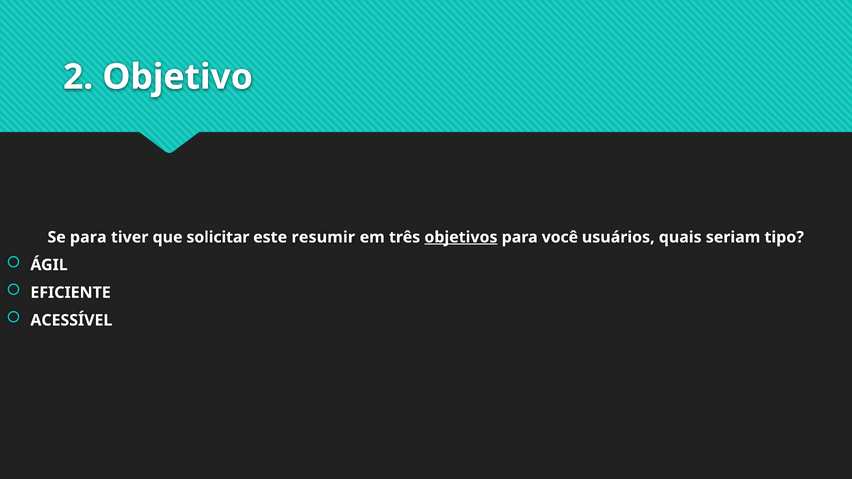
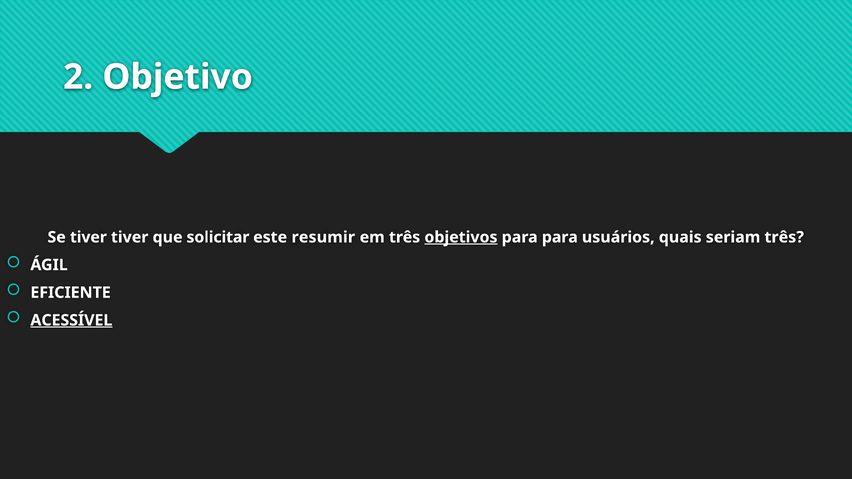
Se para: para -> tiver
para você: você -> para
seriam tipo: tipo -> três
ACESSÍVEL underline: none -> present
